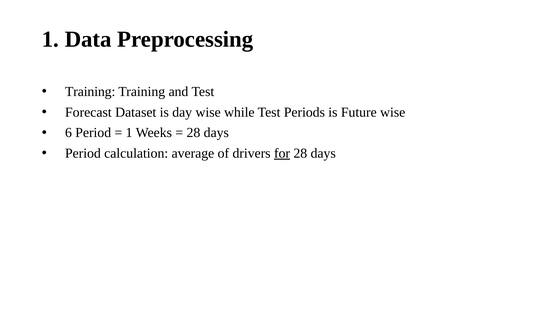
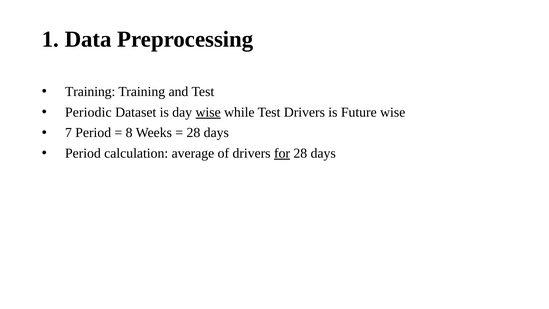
Forecast: Forecast -> Periodic
wise at (208, 112) underline: none -> present
Test Periods: Periods -> Drivers
6: 6 -> 7
1 at (129, 133): 1 -> 8
